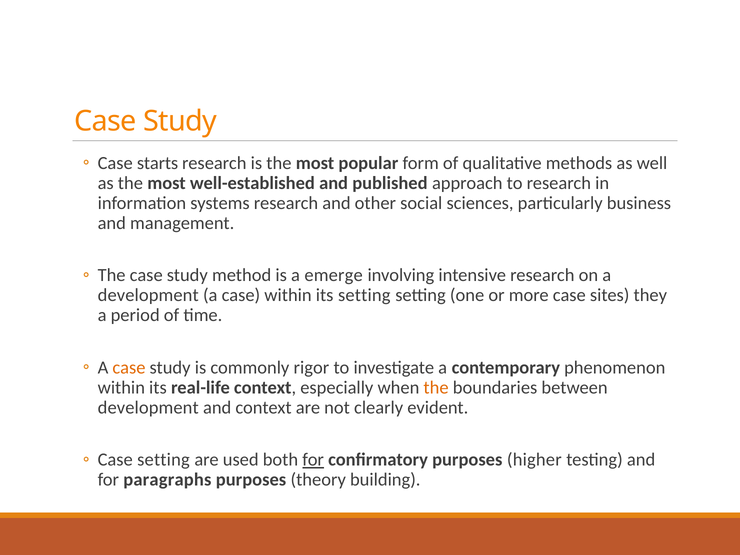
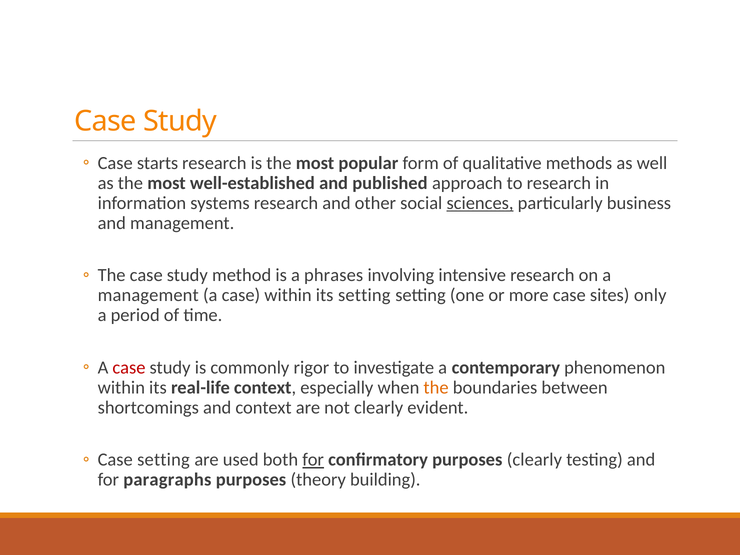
sciences underline: none -> present
emerge: emerge -> phrases
development at (148, 295): development -> management
they: they -> only
case at (129, 367) colour: orange -> red
development at (148, 407): development -> shortcomings
purposes higher: higher -> clearly
